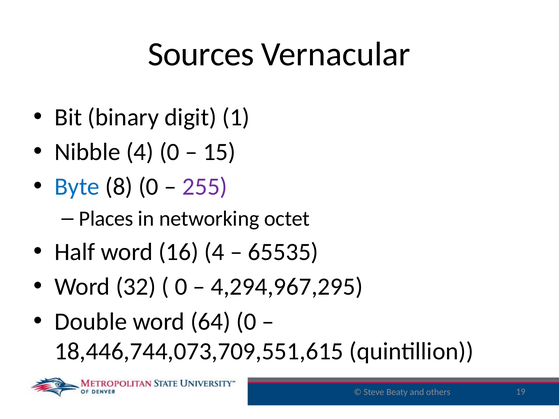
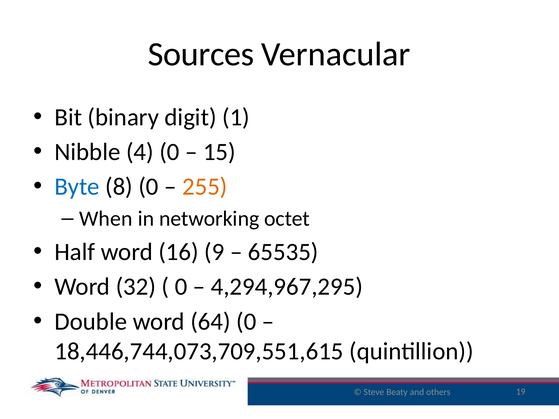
255 colour: purple -> orange
Places: Places -> When
16 4: 4 -> 9
